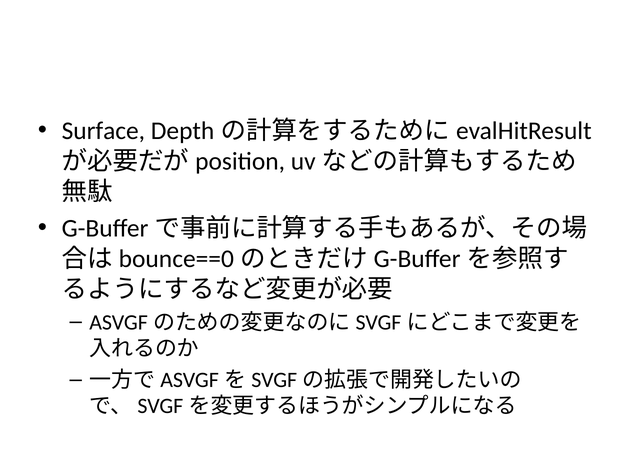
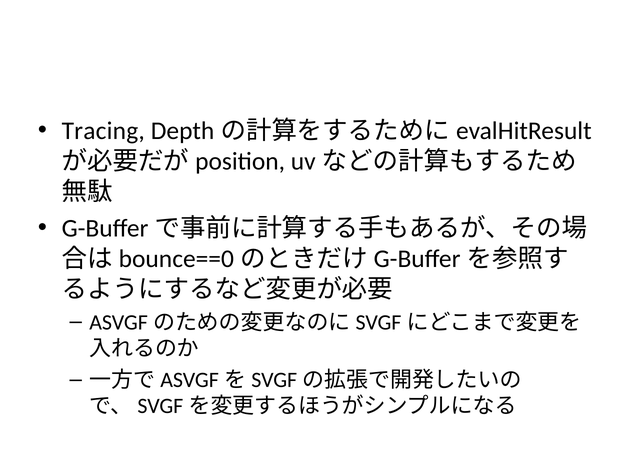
Surface: Surface -> Tracing
